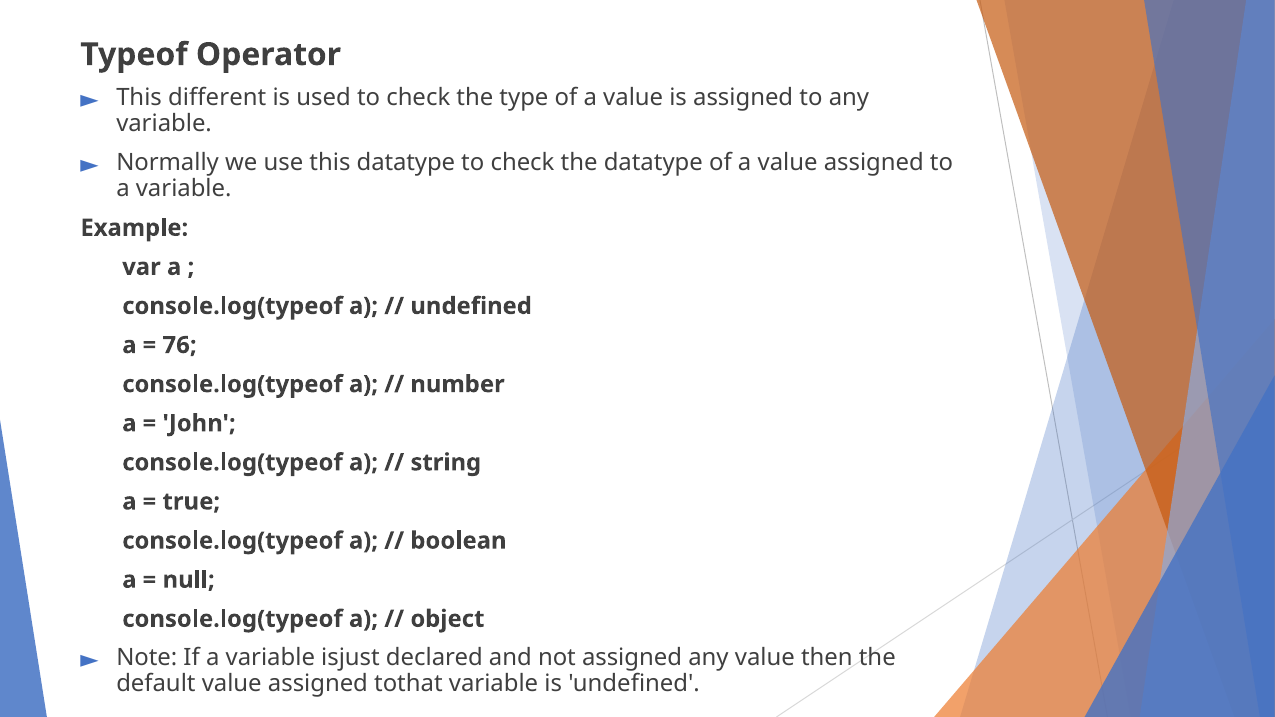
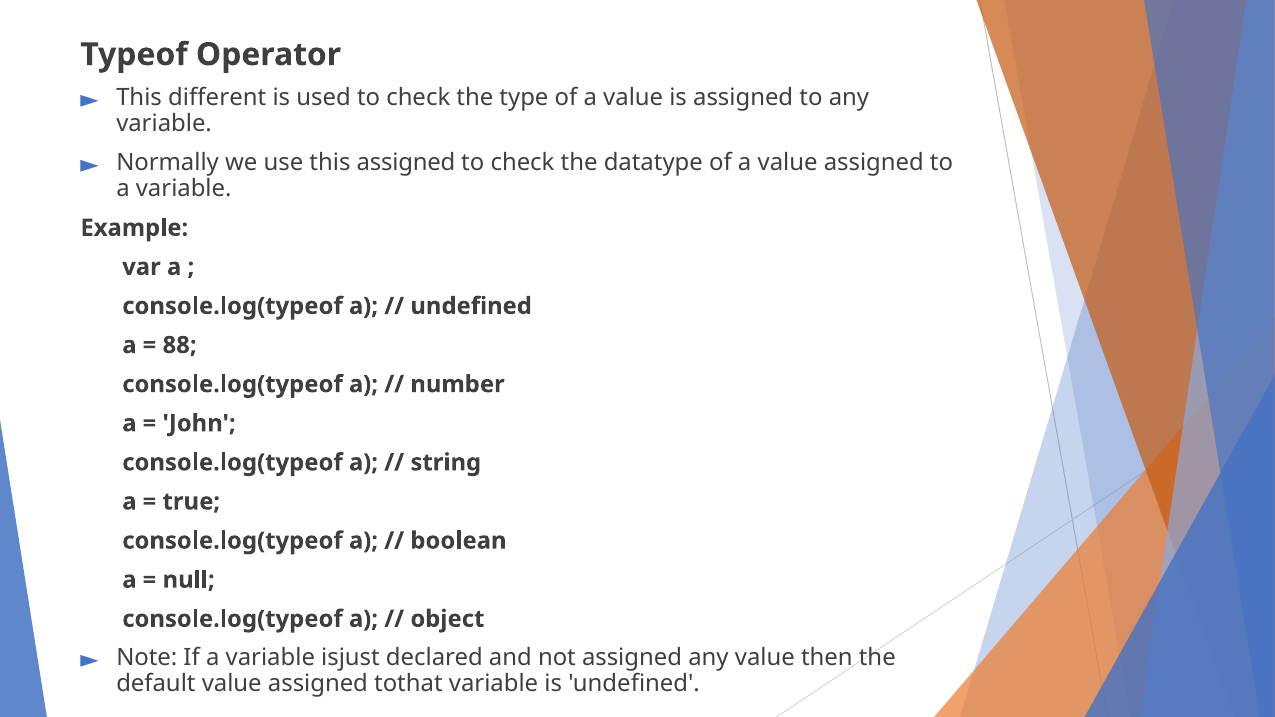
this datatype: datatype -> assigned
76: 76 -> 88
